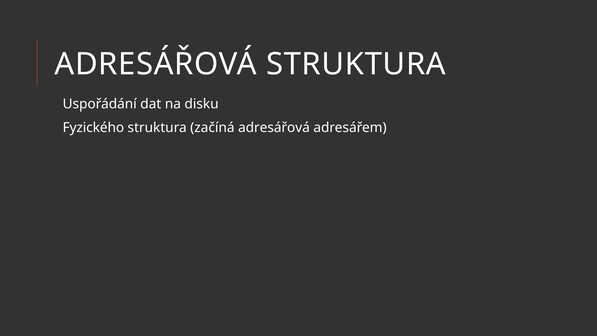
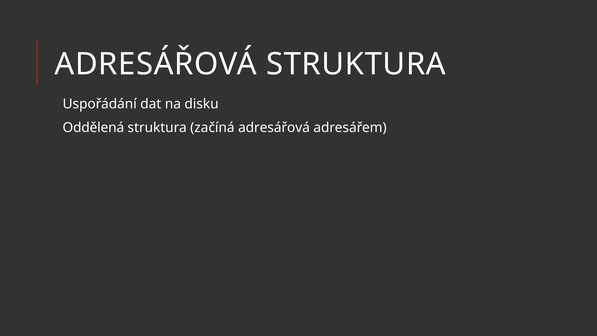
Fyzického: Fyzického -> Oddělená
